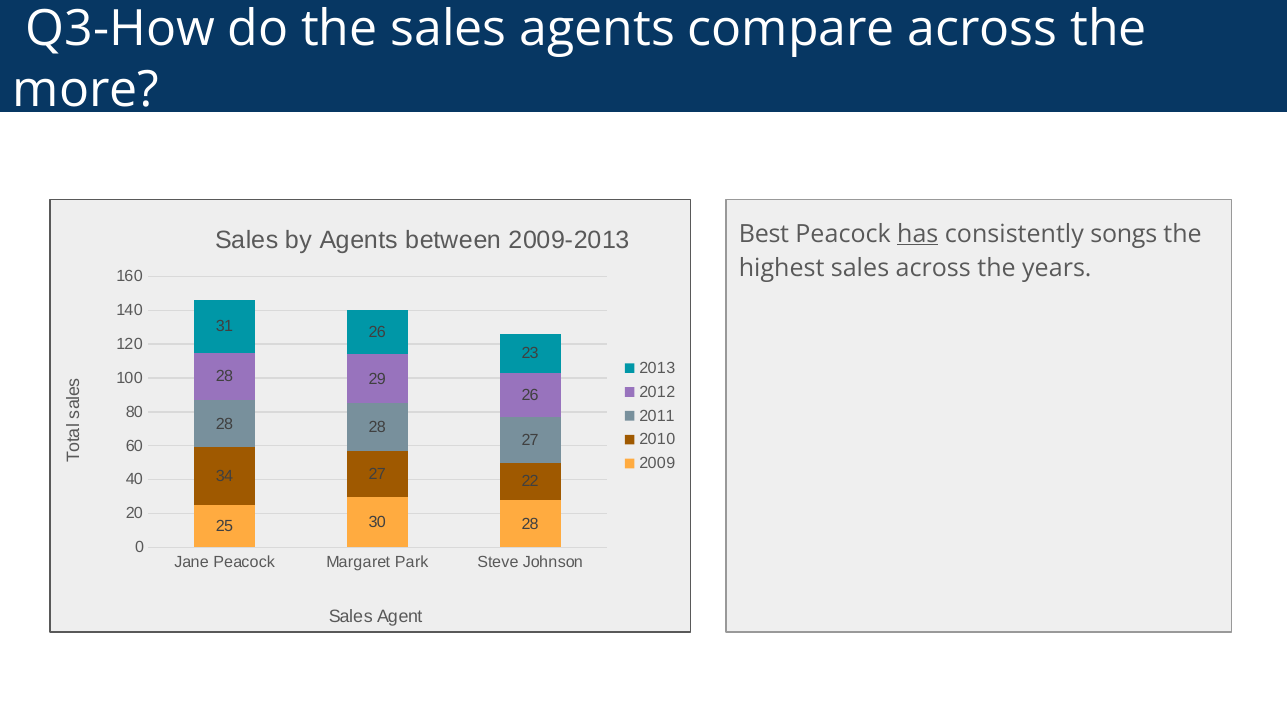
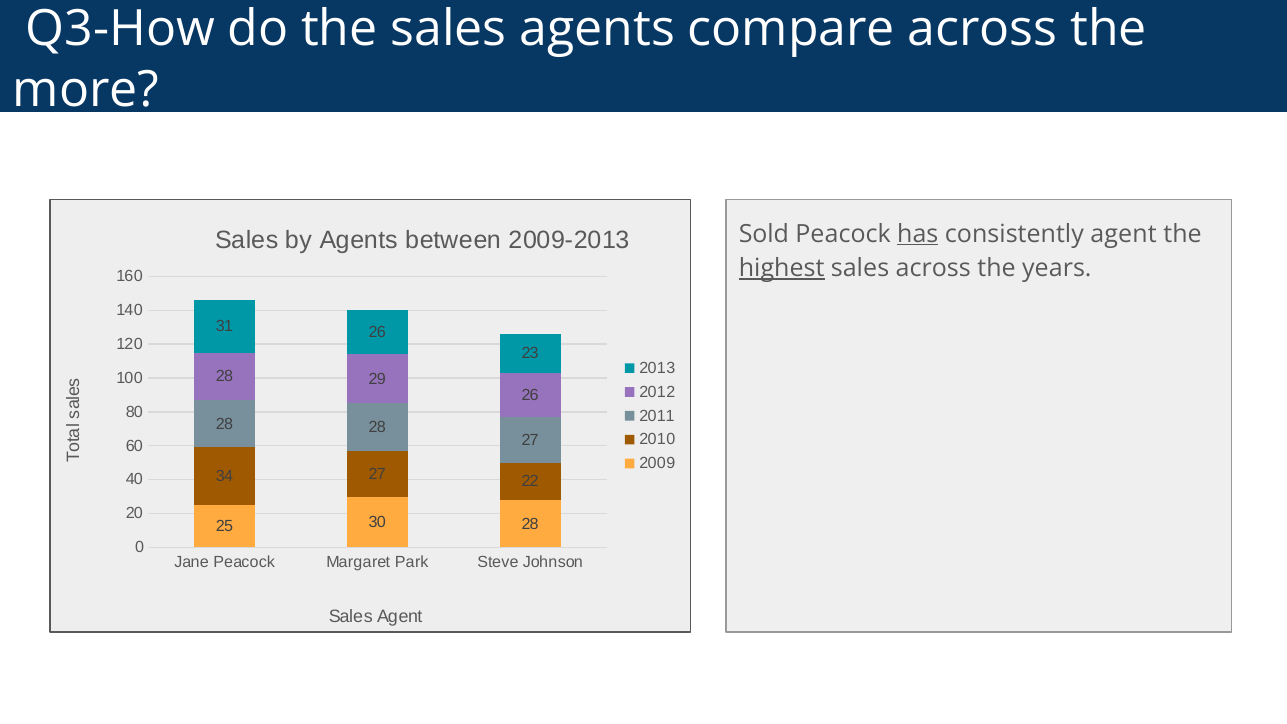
Best: Best -> Sold
consistently songs: songs -> agent
highest underline: none -> present
